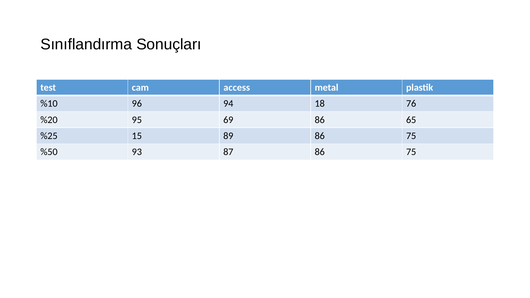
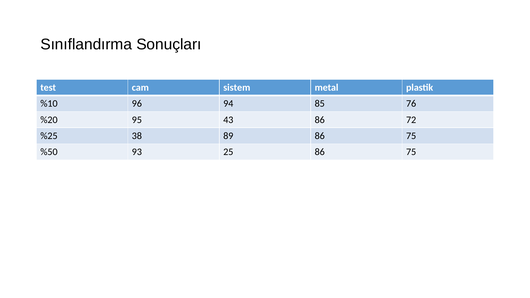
access: access -> sistem
18: 18 -> 85
69: 69 -> 43
65: 65 -> 72
15: 15 -> 38
87: 87 -> 25
